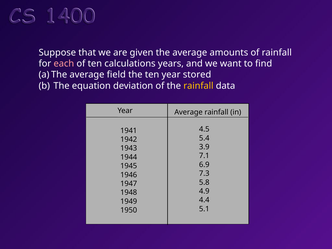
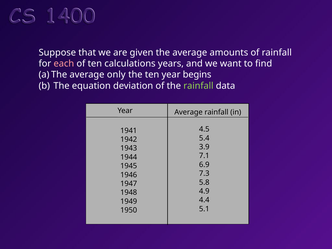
field: field -> only
stored: stored -> begins
rainfall at (198, 86) colour: yellow -> light green
